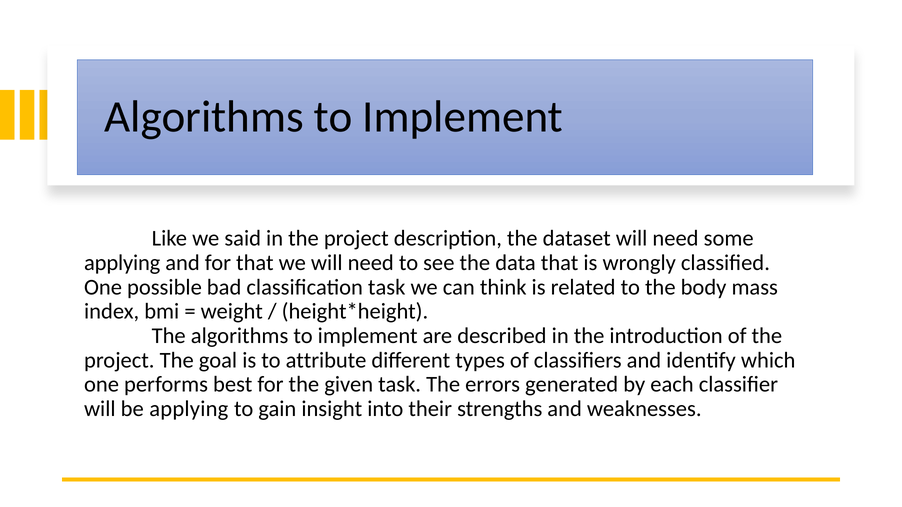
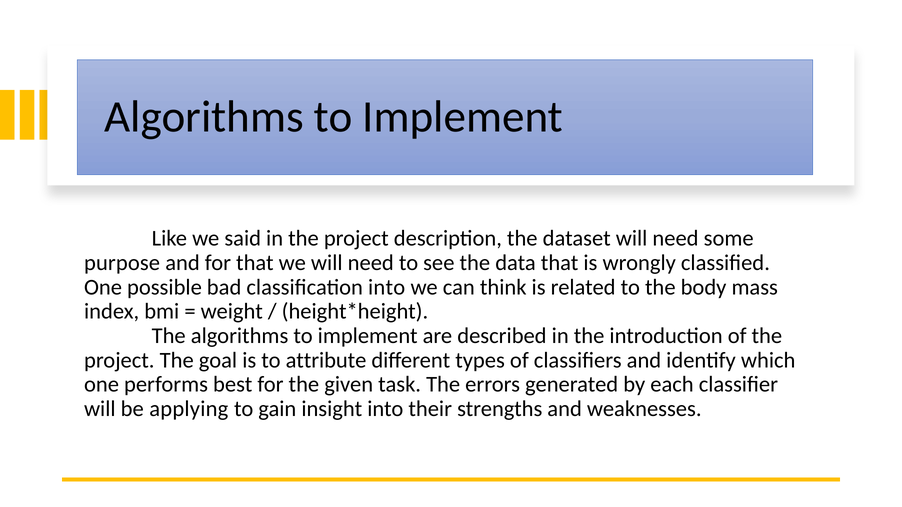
applying at (122, 263): applying -> purpose
classification task: task -> into
